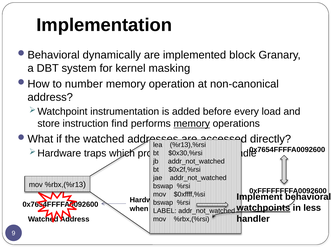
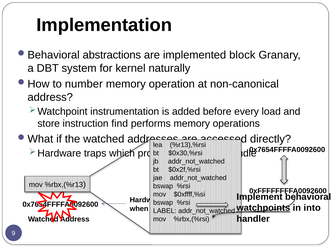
dynamically: dynamically -> abstractions
masking: masking -> naturally
memory at (192, 124) underline: present -> none
less: less -> into
